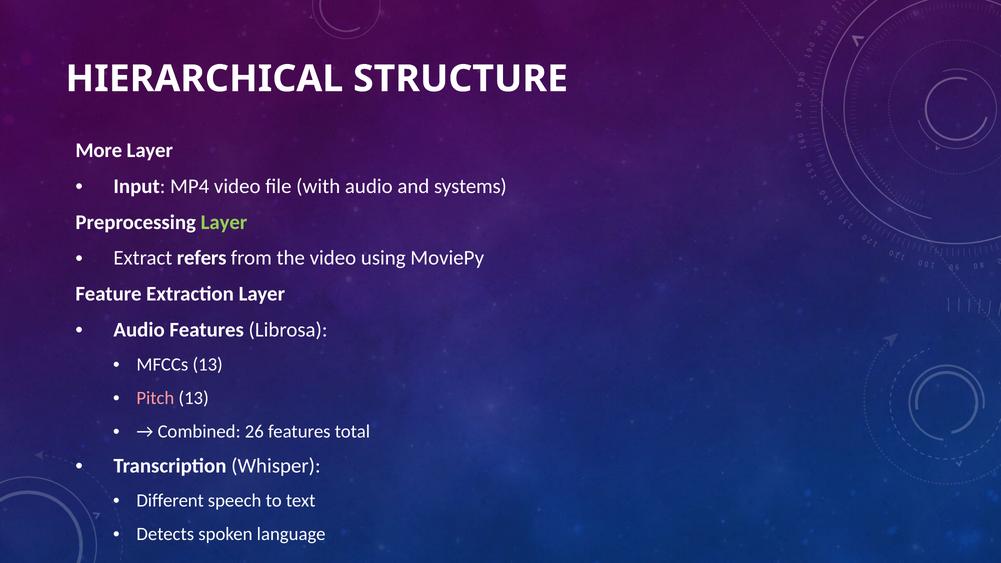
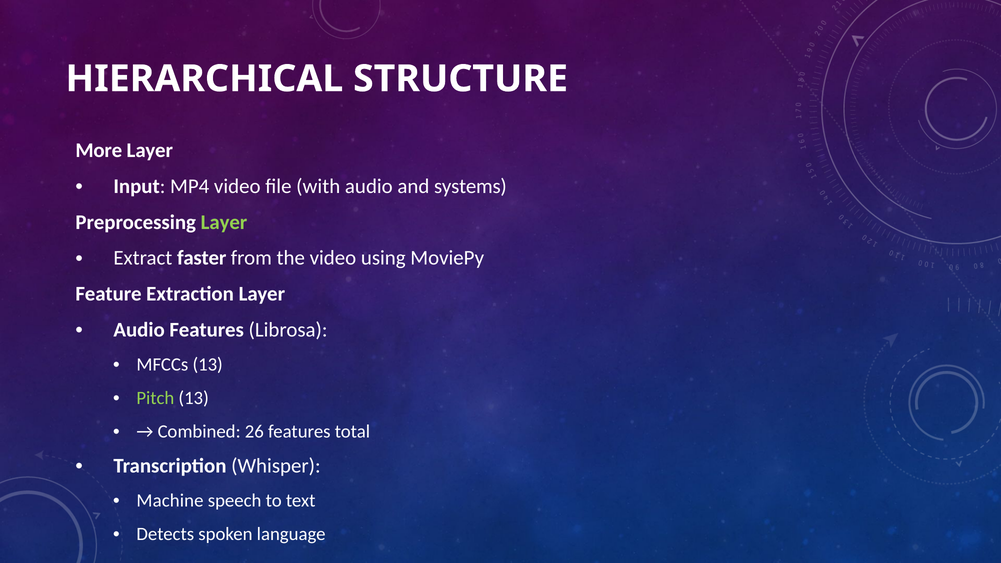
refers: refers -> faster
Pitch colour: pink -> light green
Different: Different -> Machine
